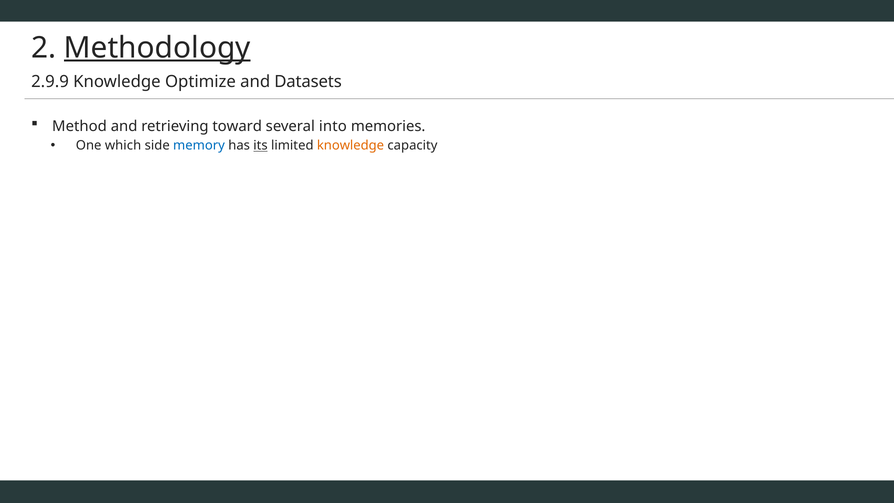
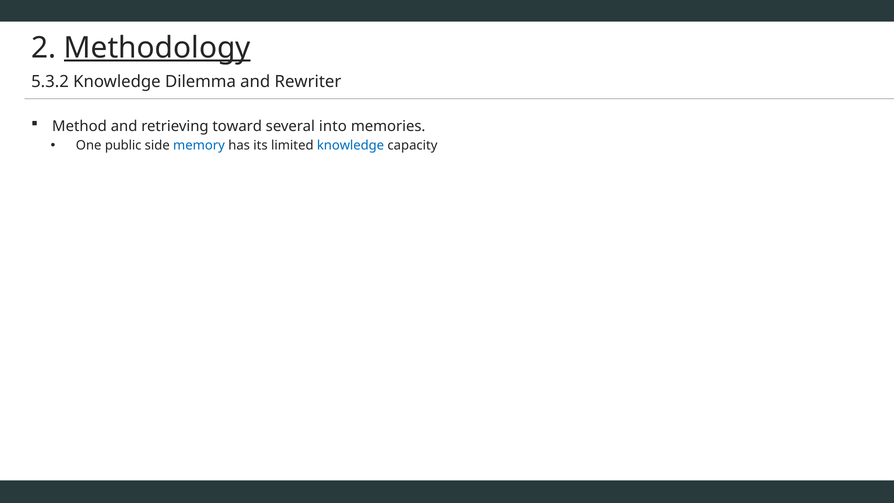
2.9.9: 2.9.9 -> 5.3.2
Optimize: Optimize -> Dilemma
Datasets: Datasets -> Rewriter
which: which -> public
its underline: present -> none
knowledge at (350, 146) colour: orange -> blue
